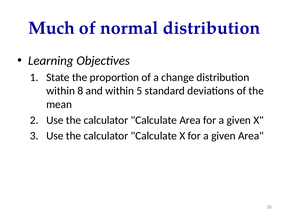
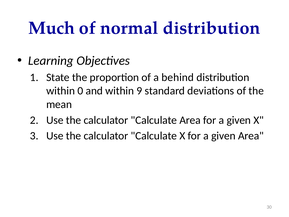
change: change -> behind
8: 8 -> 0
5: 5 -> 9
